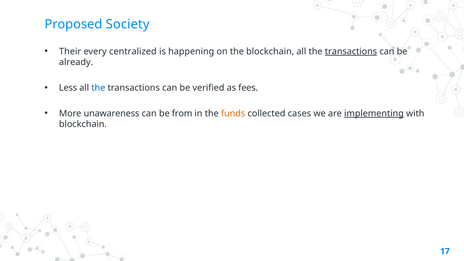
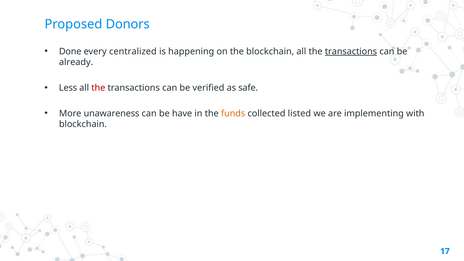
Society: Society -> Donors
Their: Their -> Done
the at (98, 88) colour: blue -> red
fees: fees -> safe
from: from -> have
cases: cases -> listed
implementing underline: present -> none
